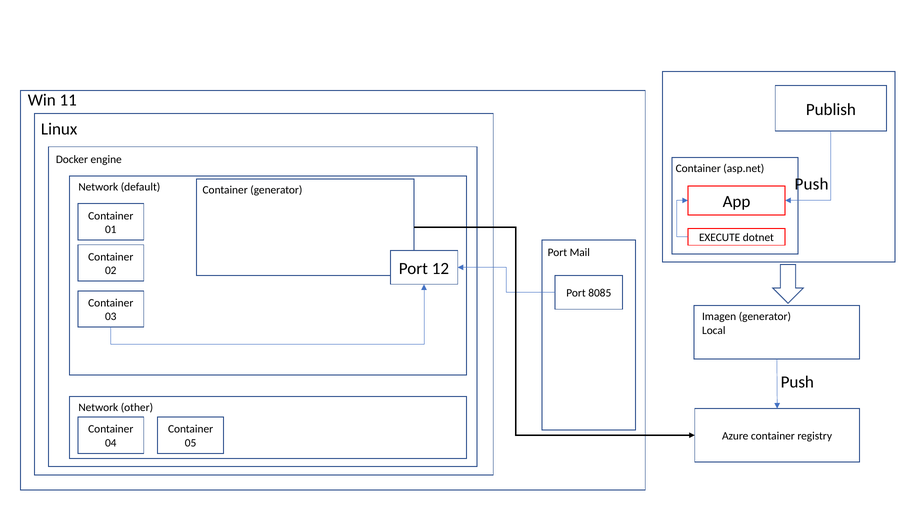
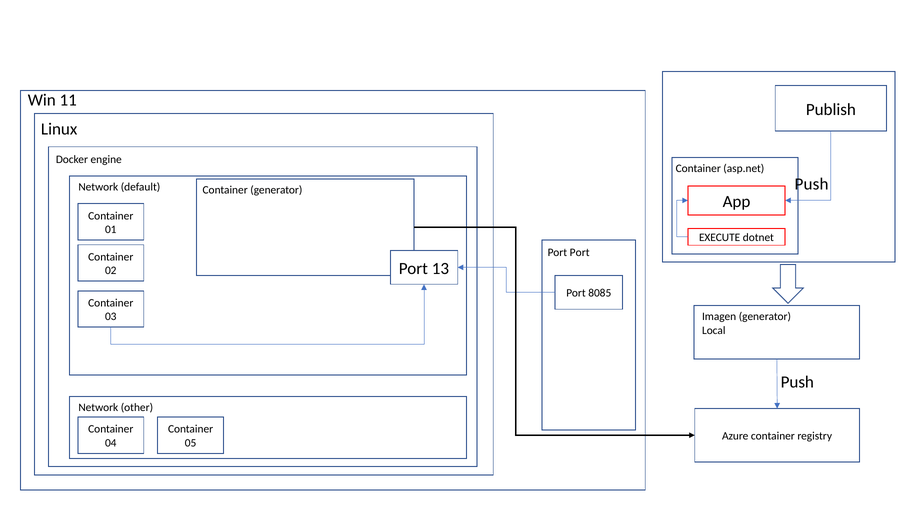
Mail at (580, 252): Mail -> Port
12: 12 -> 13
